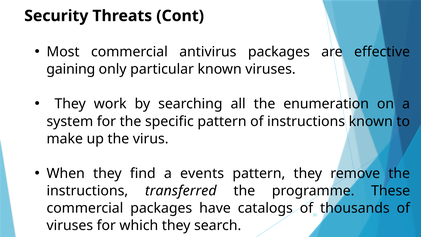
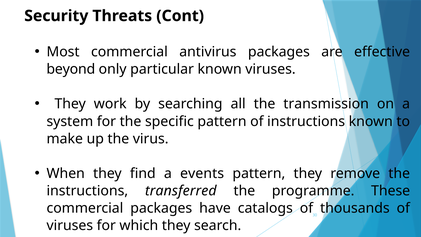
gaining: gaining -> beyond
enumeration: enumeration -> transmission
